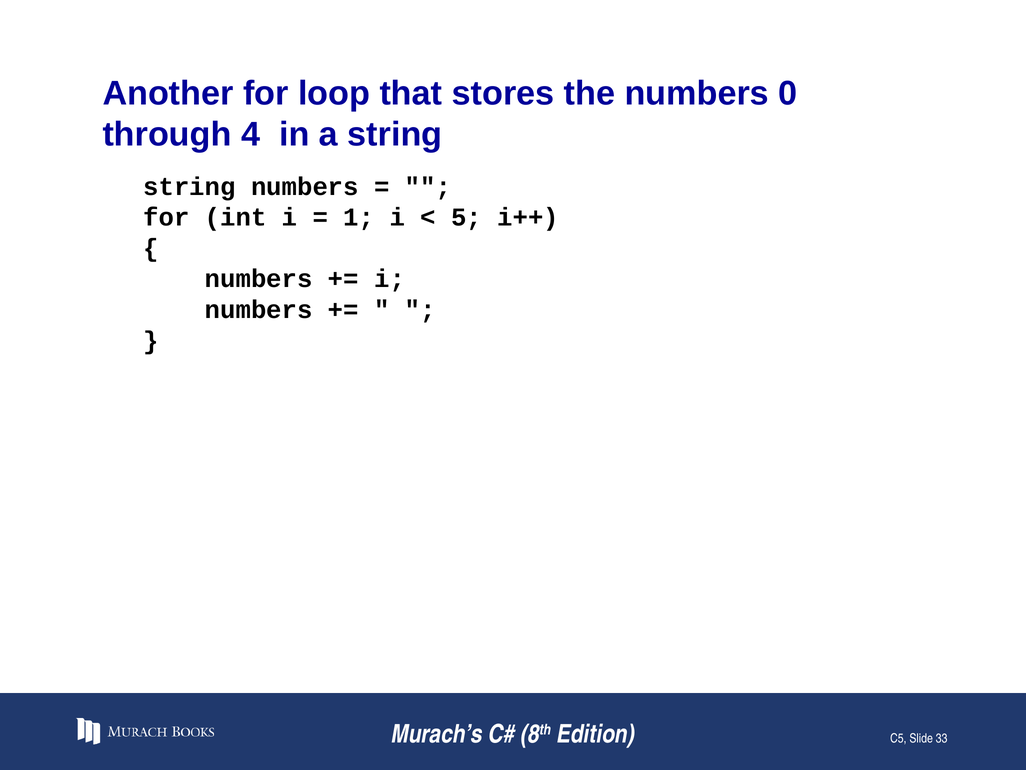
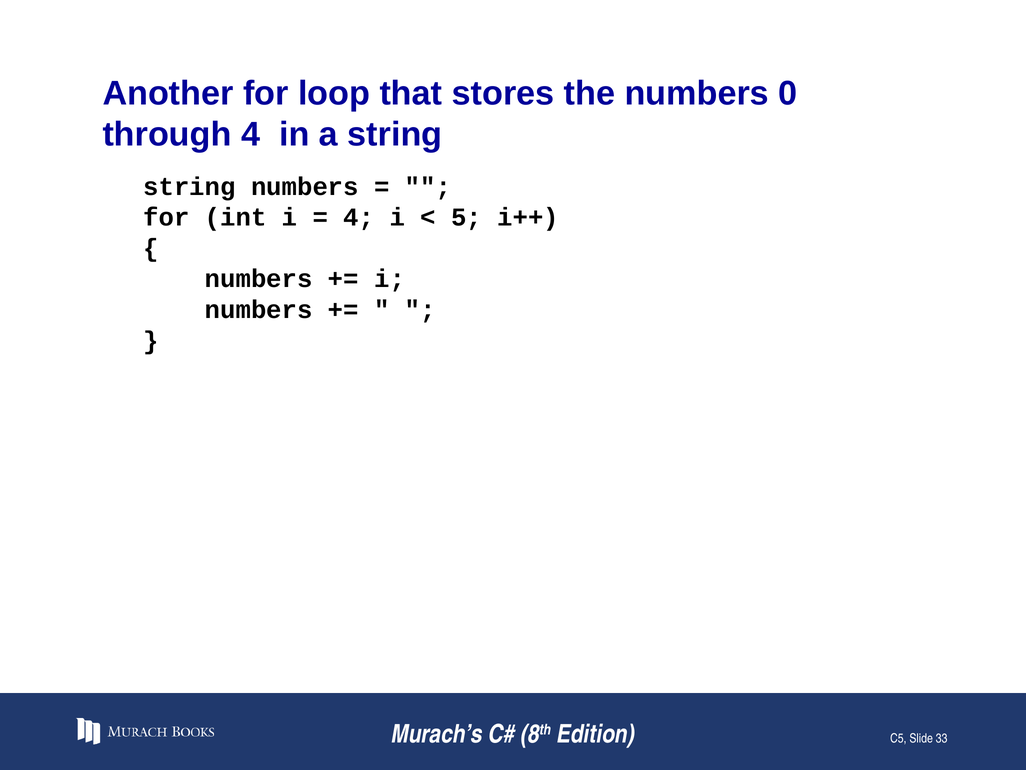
1 at (359, 217): 1 -> 4
